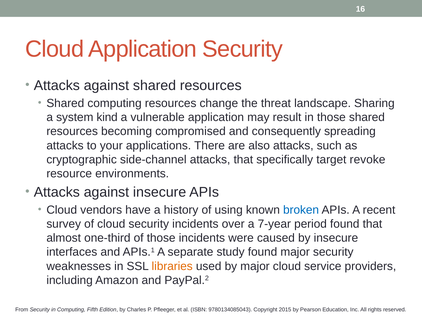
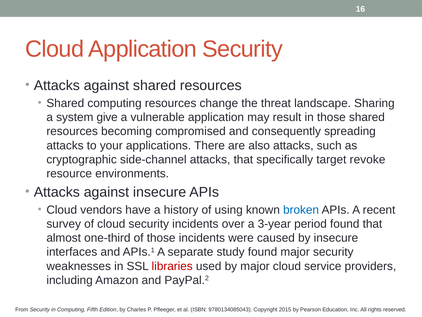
kind: kind -> give
7-year: 7-year -> 3-year
libraries colour: orange -> red
